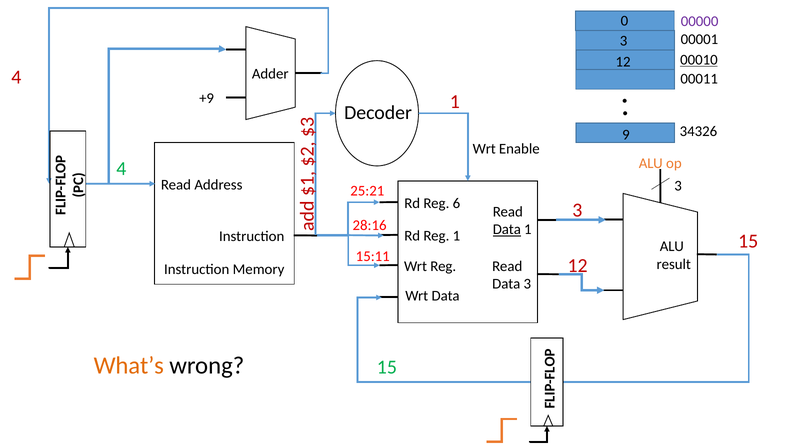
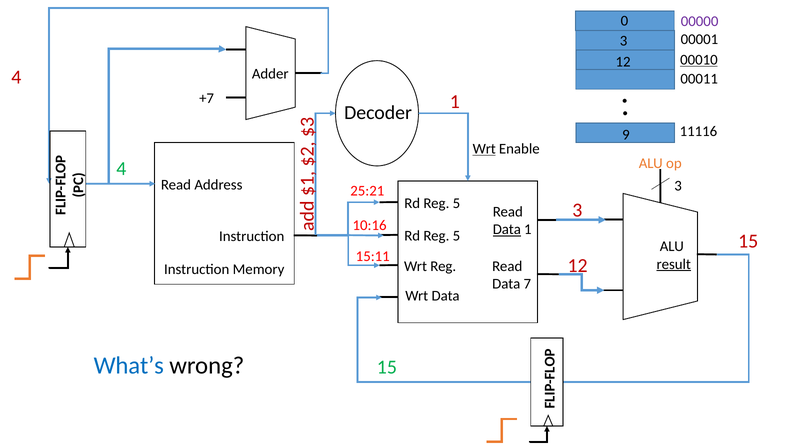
+9: +9 -> +7
34326: 34326 -> 11116
Wrt at (484, 149) underline: none -> present
6 at (456, 203): 6 -> 5
28:16: 28:16 -> 10:16
1 at (456, 236): 1 -> 5
result underline: none -> present
Data 3: 3 -> 7
What’s colour: orange -> blue
